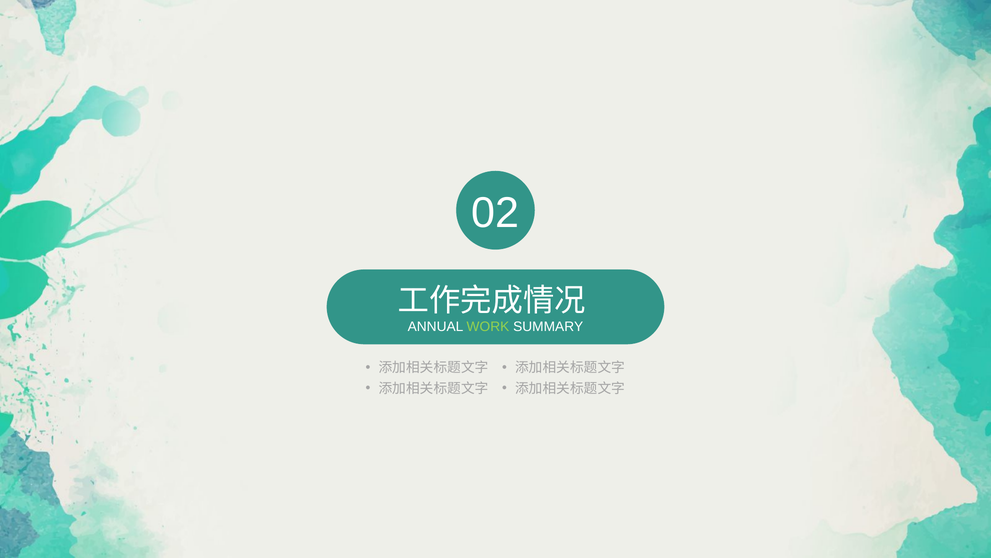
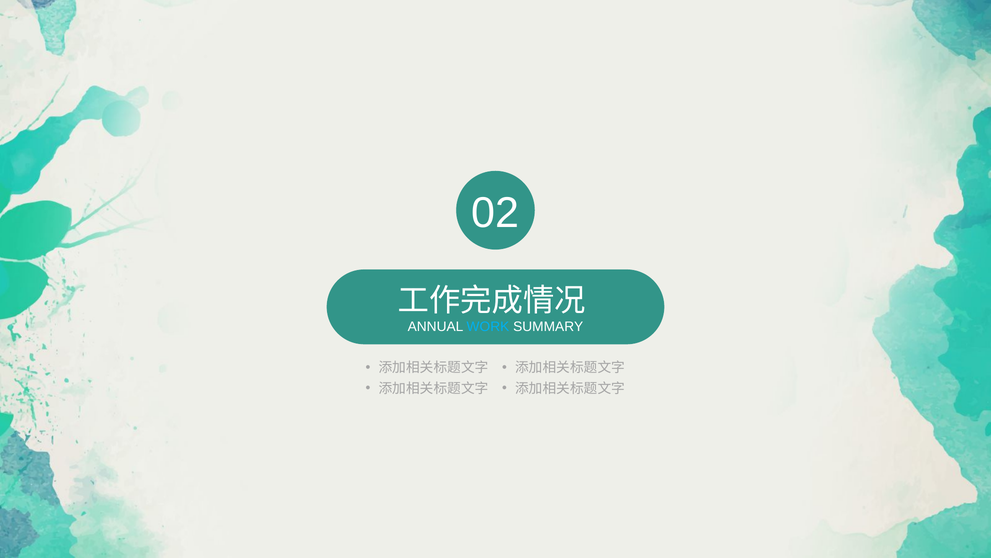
WORK colour: light green -> light blue
